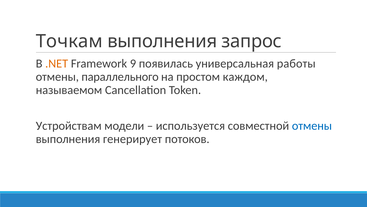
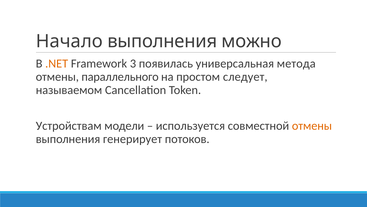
Точкам: Точкам -> Начало
запрос: запрос -> можно
9: 9 -> 3
работы: работы -> метода
каждом: каждом -> следует
отмены at (312, 126) colour: blue -> orange
